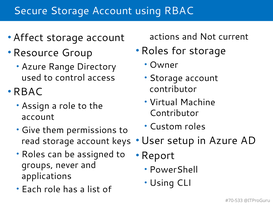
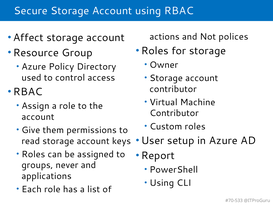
current: current -> polices
Range: Range -> Policy
